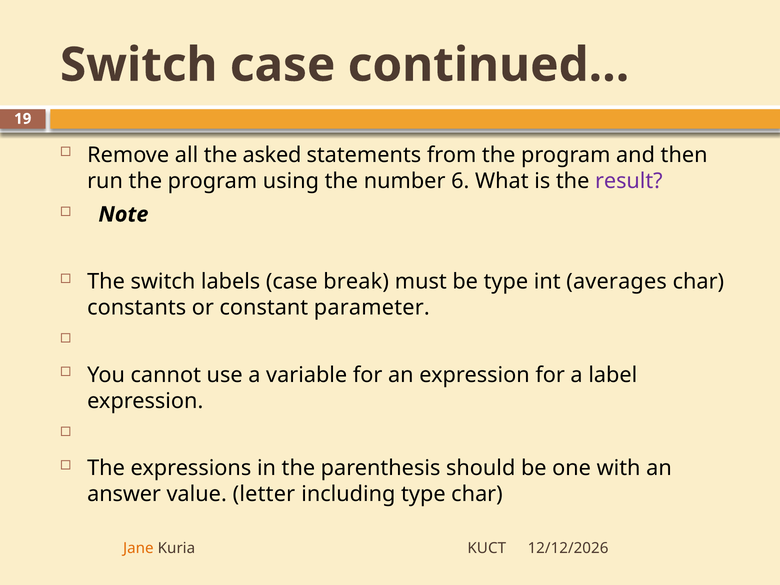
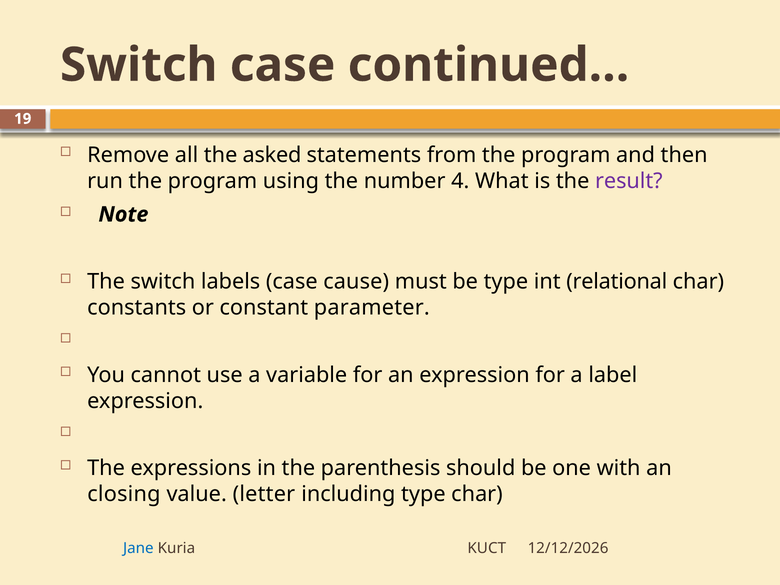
6: 6 -> 4
break: break -> cause
averages: averages -> relational
answer: answer -> closing
Jane colour: orange -> blue
